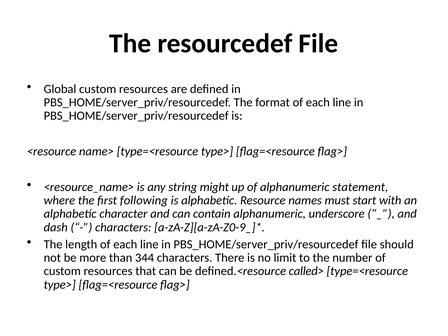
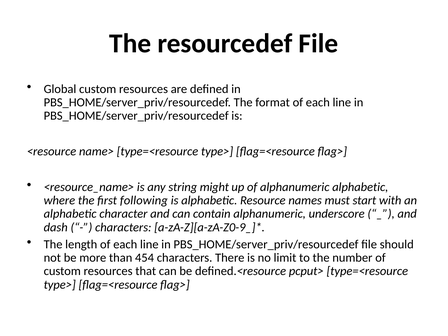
alphanumeric statement: statement -> alphabetic
344: 344 -> 454
called>: called> -> pcput>
